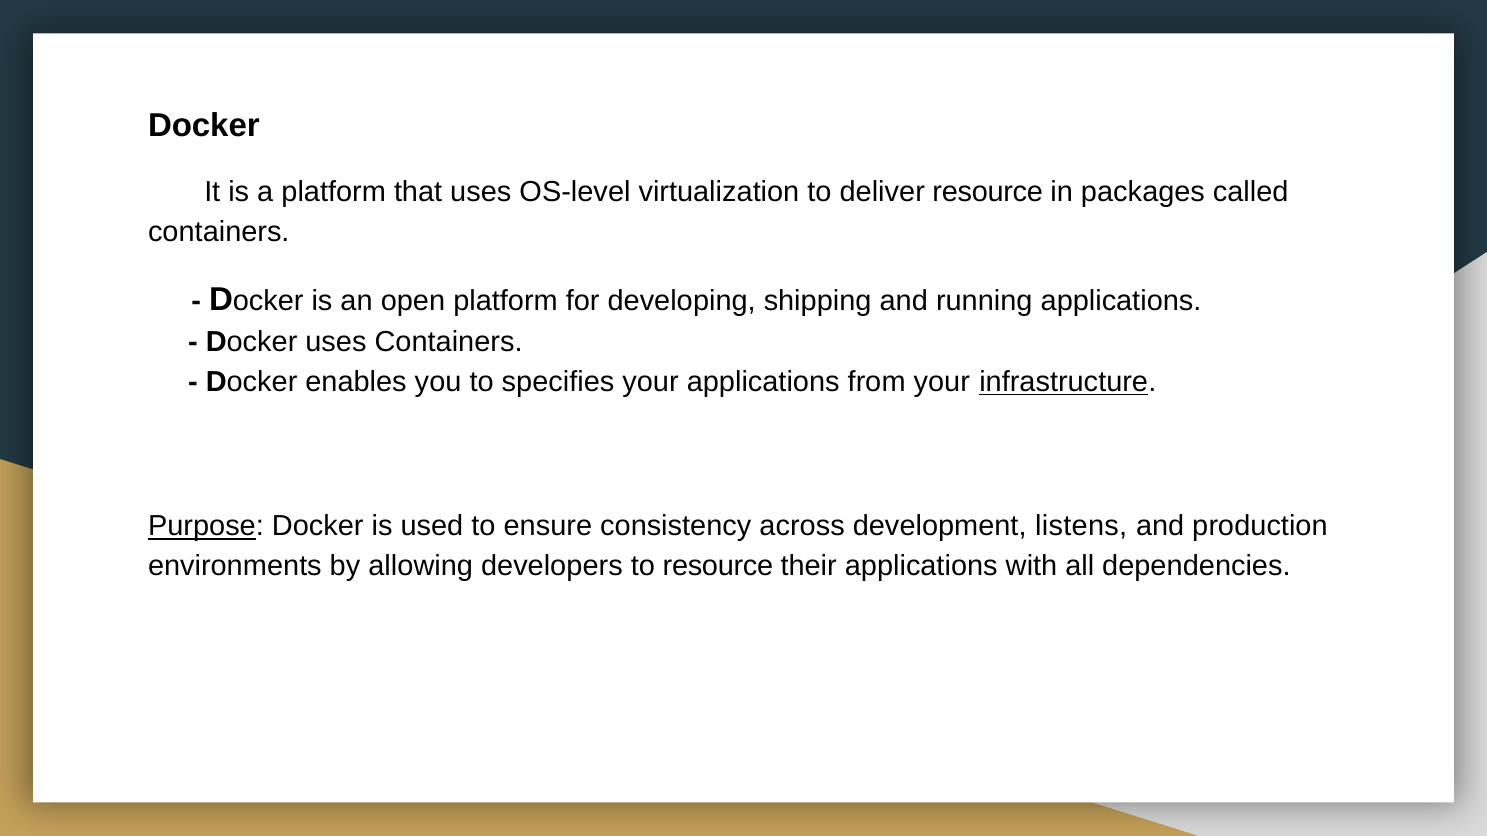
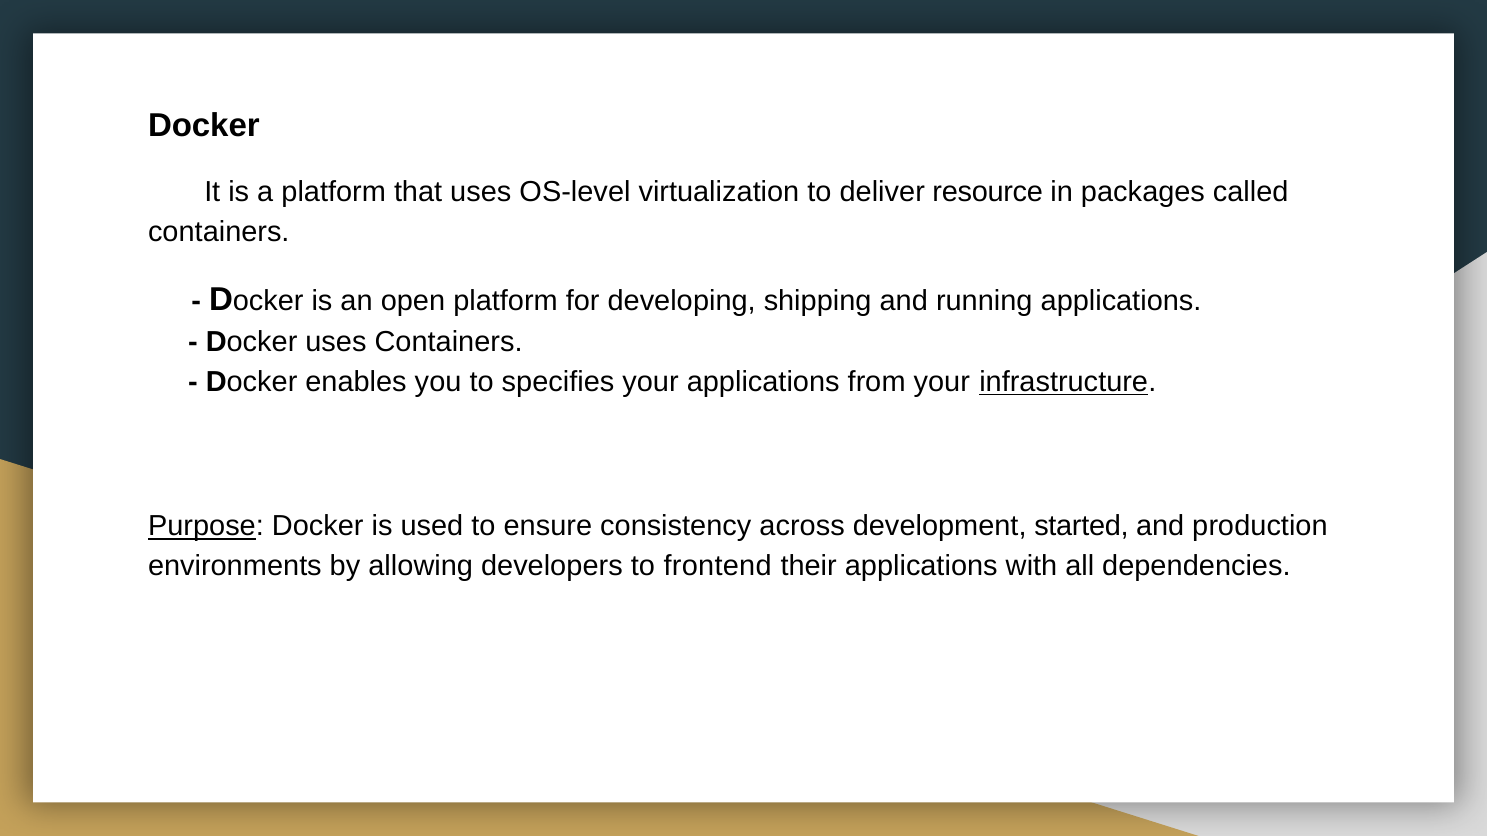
listens: listens -> started
to resource: resource -> frontend
